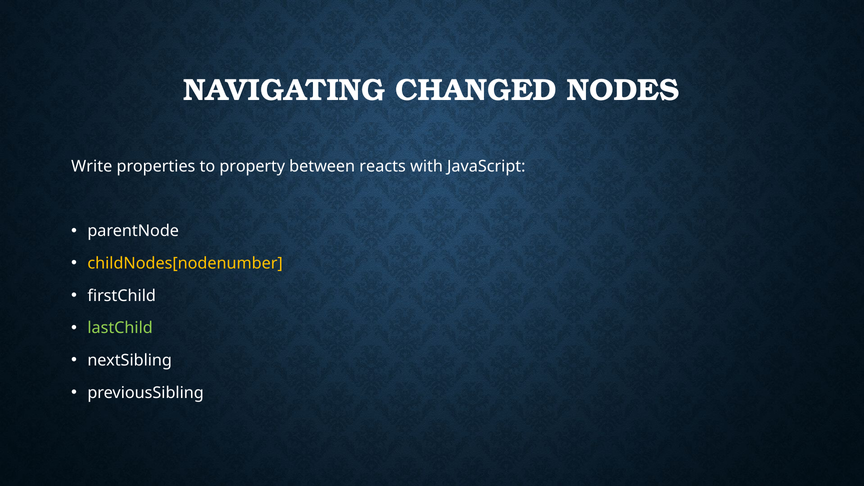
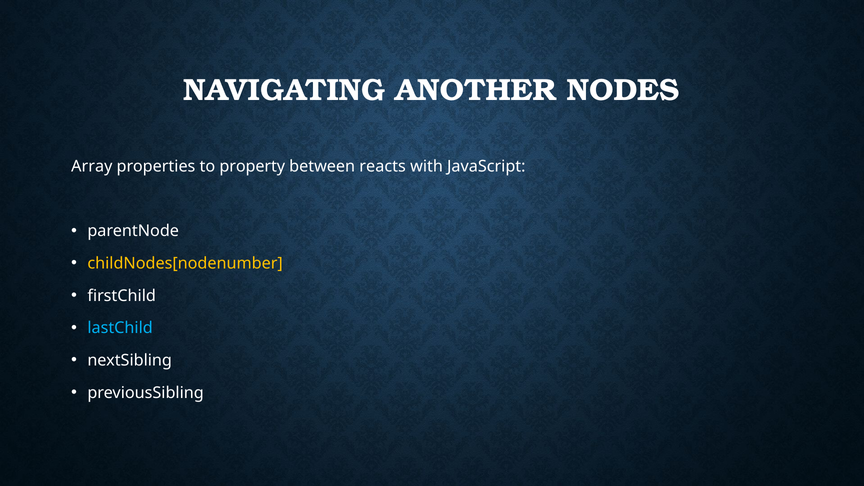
CHANGED: CHANGED -> ANOTHER
Write: Write -> Array
lastChild colour: light green -> light blue
